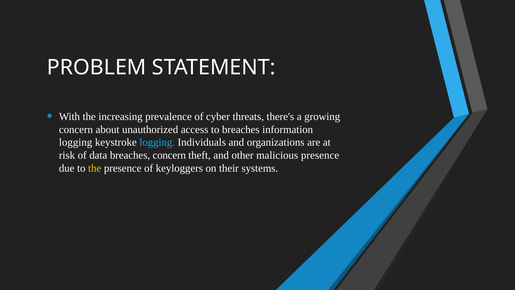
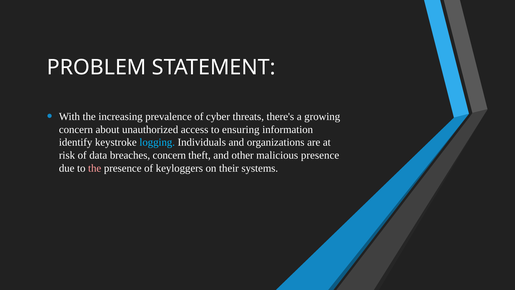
to breaches: breaches -> ensuring
logging at (76, 142): logging -> identify
the at (95, 168) colour: yellow -> pink
